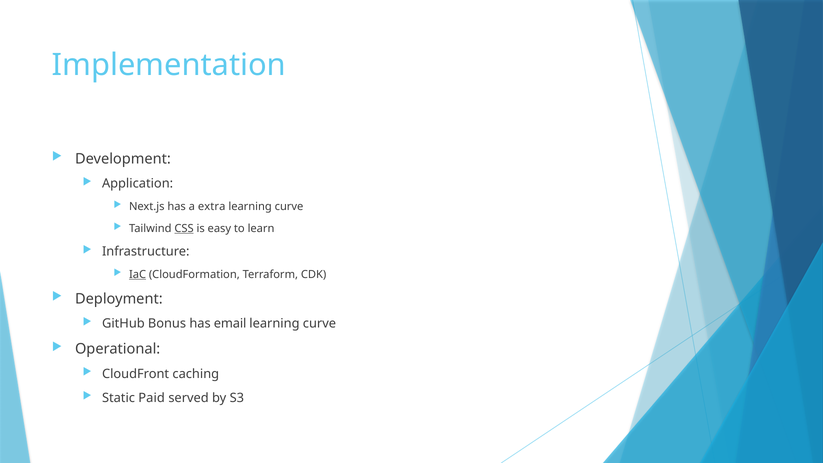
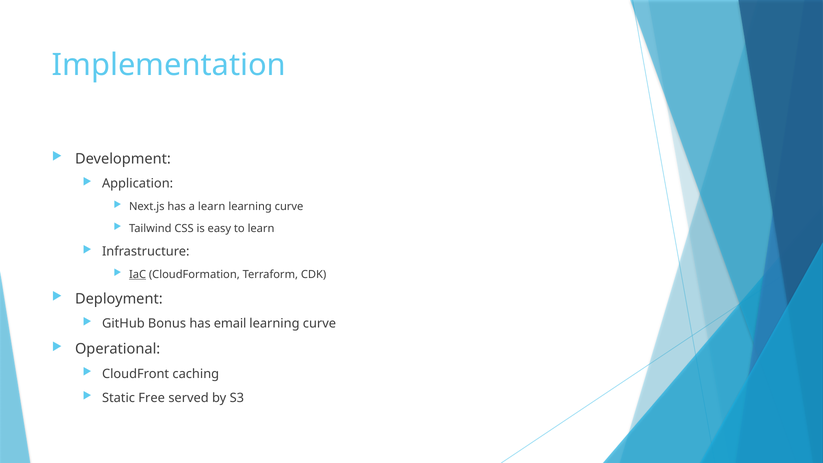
a extra: extra -> learn
CSS underline: present -> none
Paid: Paid -> Free
